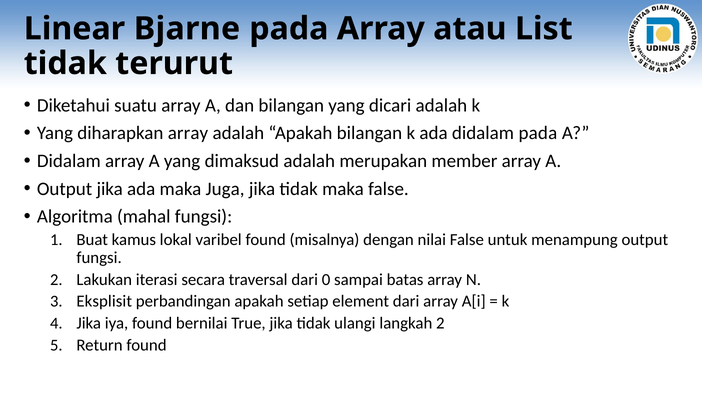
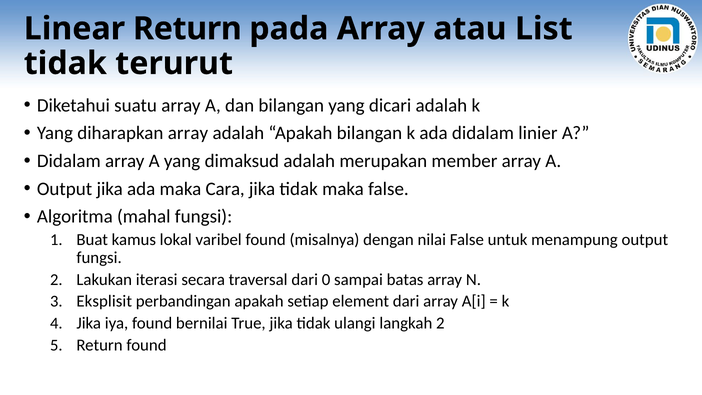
Linear Bjarne: Bjarne -> Return
didalam pada: pada -> linier
Juga: Juga -> Cara
